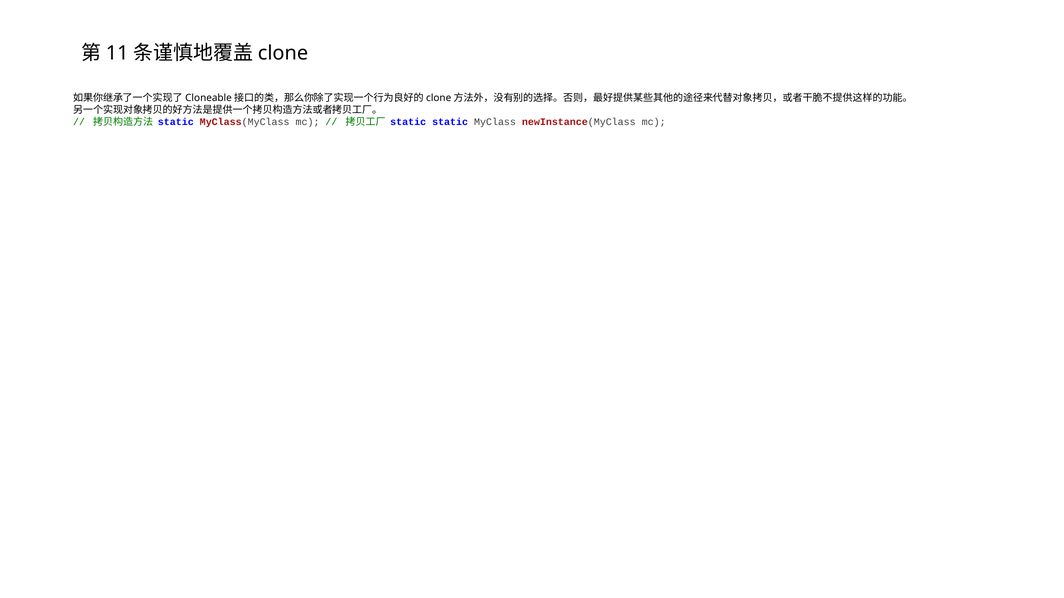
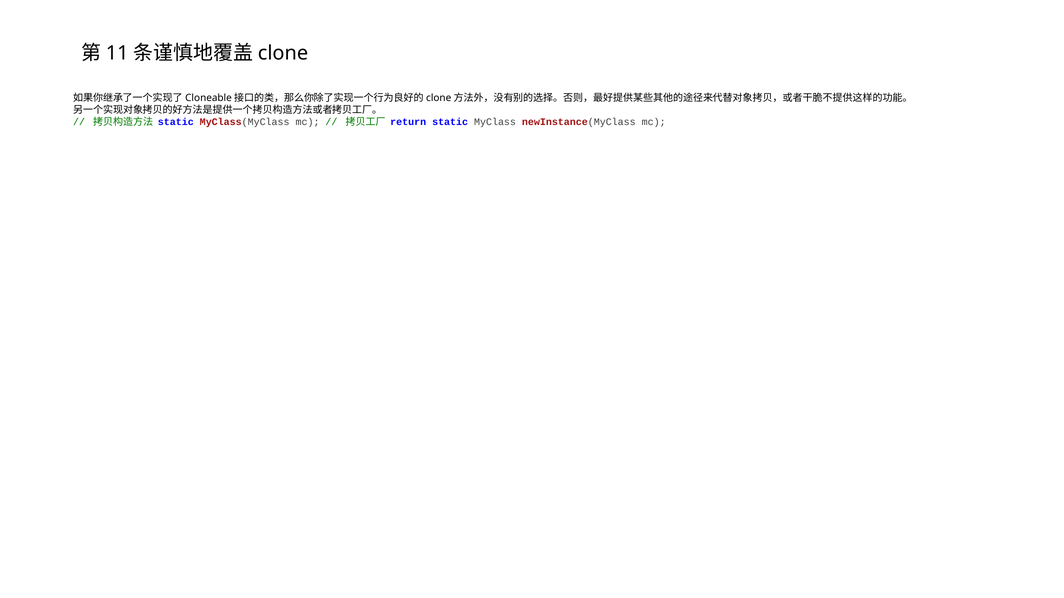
static at (408, 122): static -> return
